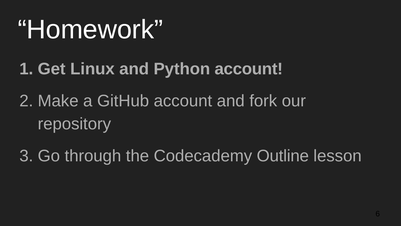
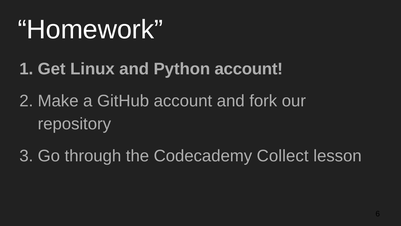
Outline: Outline -> Collect
